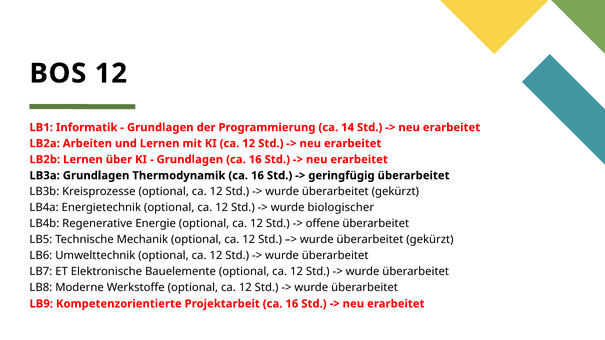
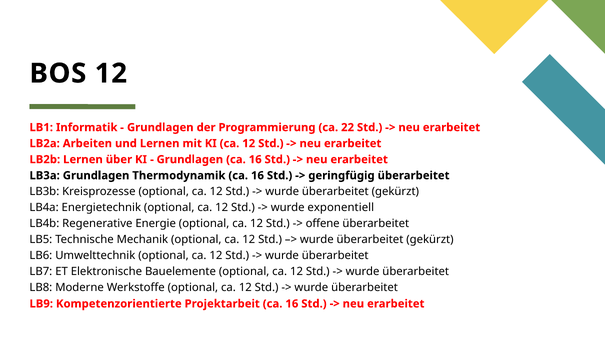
14: 14 -> 22
biologischer: biologischer -> exponentiell
